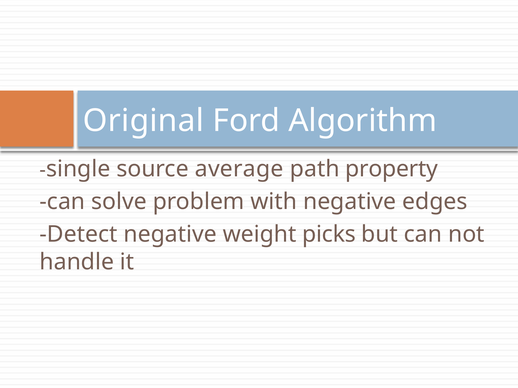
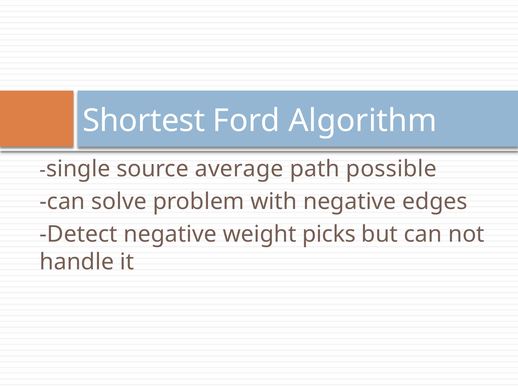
Original: Original -> Shortest
property: property -> possible
